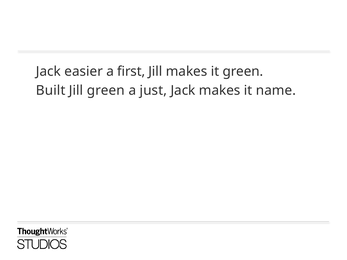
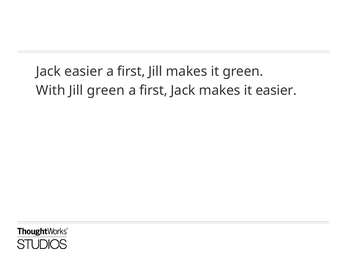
Built: Built -> With
just at (153, 90): just -> first
it name: name -> easier
